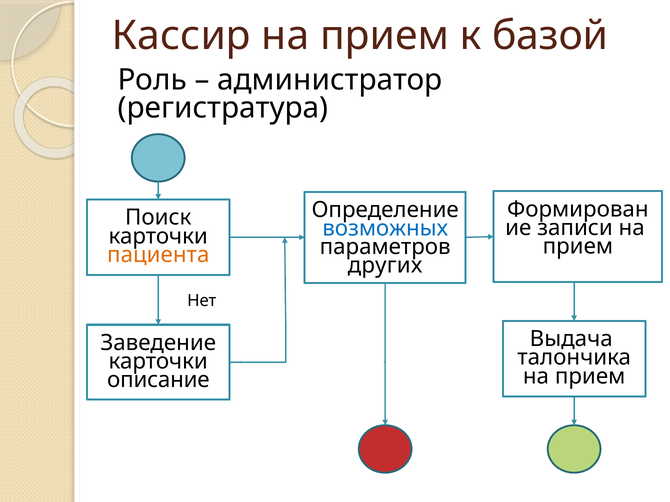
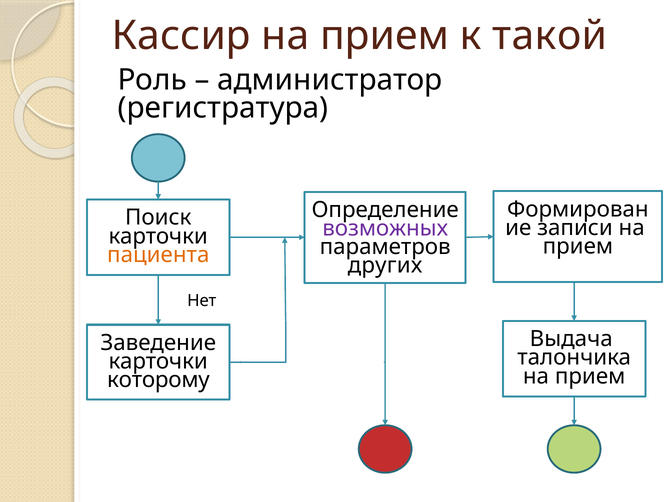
базой: базой -> такой
возможных colour: blue -> purple
описание: описание -> которому
